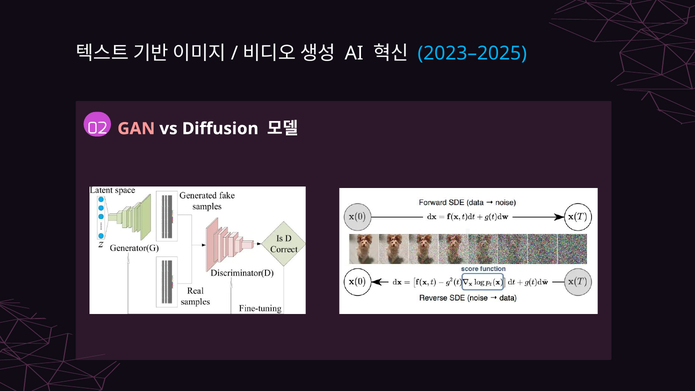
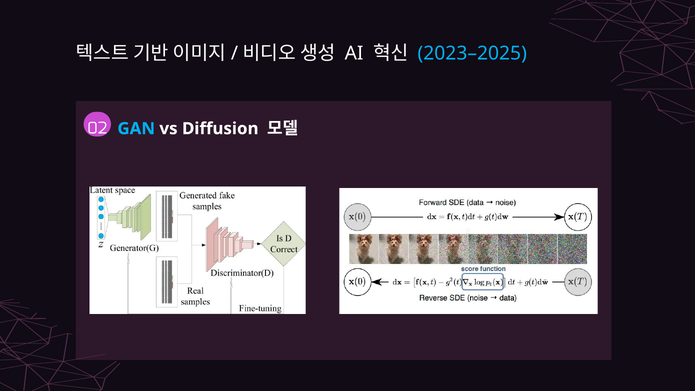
GAN colour: pink -> light blue
